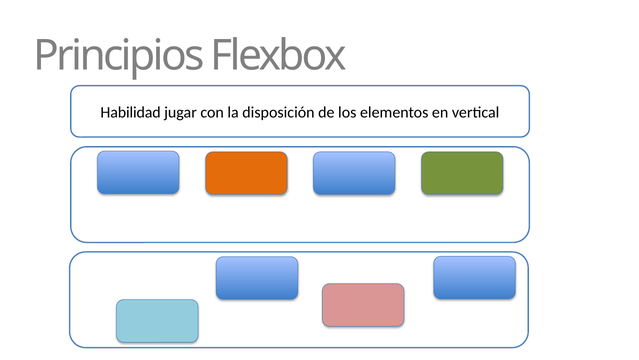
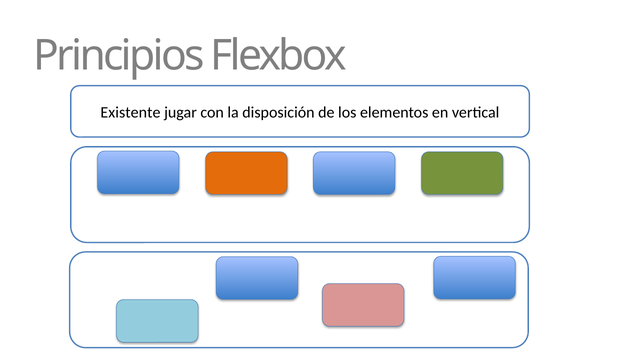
Habilidad: Habilidad -> Existente
